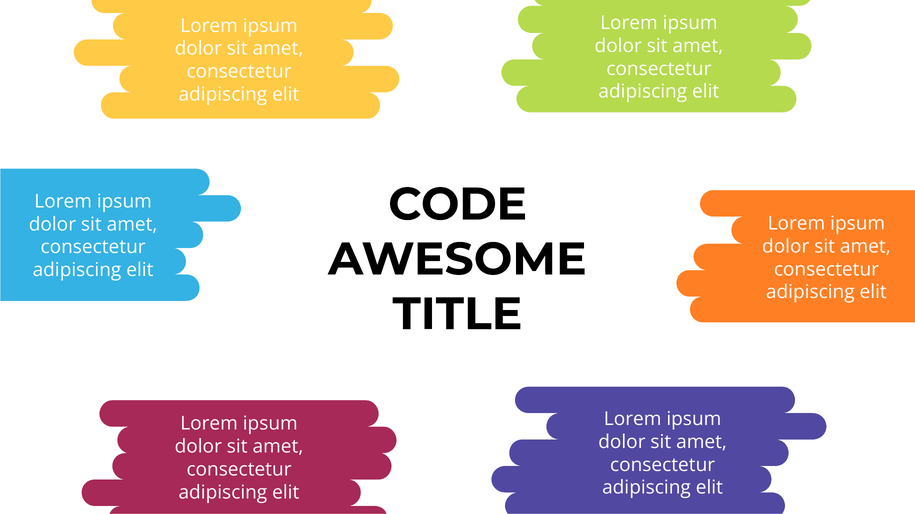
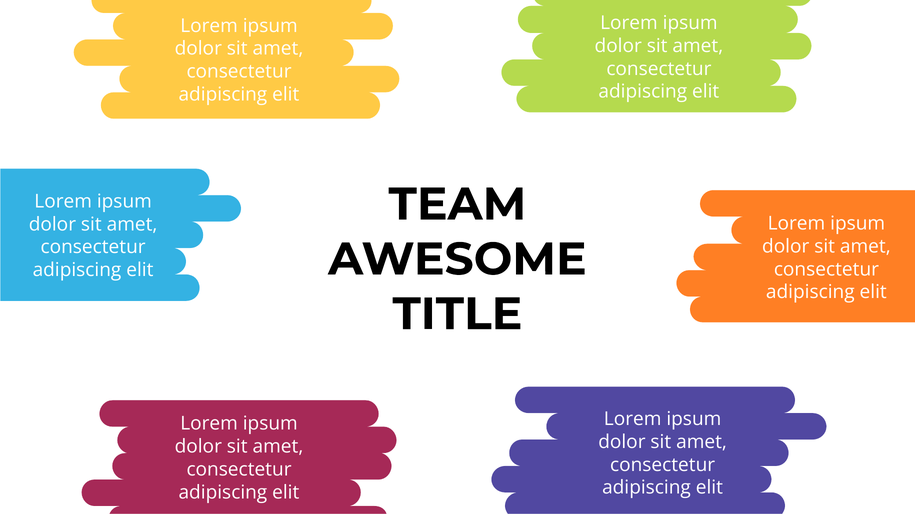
CODE: CODE -> TEAM
